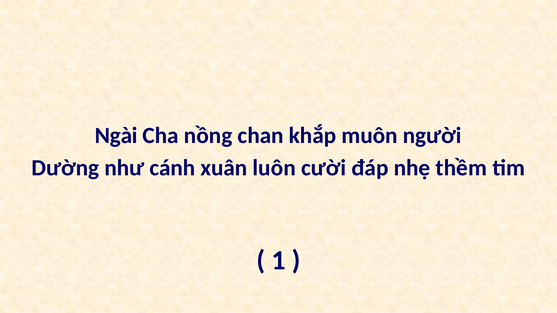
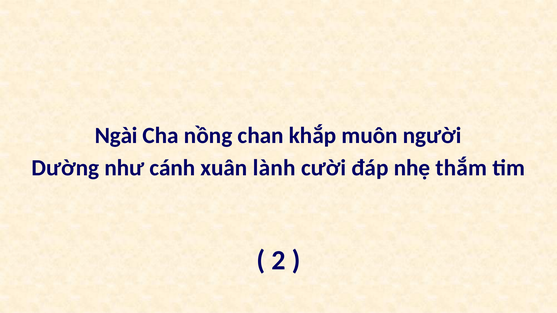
luôn: luôn -> lành
thềm: thềm -> thắm
1: 1 -> 2
